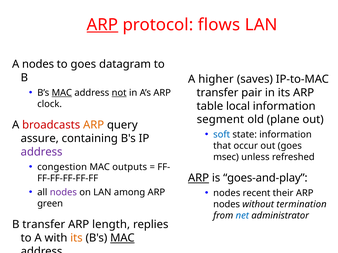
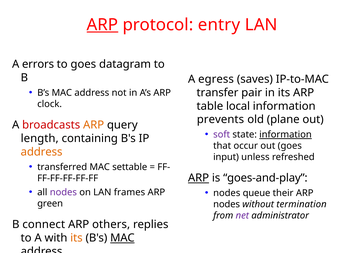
flows: flows -> entry
A nodes: nodes -> errors
higher: higher -> egress
MAC at (62, 93) underline: present -> none
not underline: present -> none
segment: segment -> prevents
soft colour: blue -> purple
information at (286, 135) underline: none -> present
assure: assure -> length
address at (42, 152) colour: purple -> orange
msec: msec -> input
congestion: congestion -> transferred
outputs: outputs -> settable
among: among -> frames
recent: recent -> queue
net colour: blue -> purple
B transfer: transfer -> connect
length: length -> others
